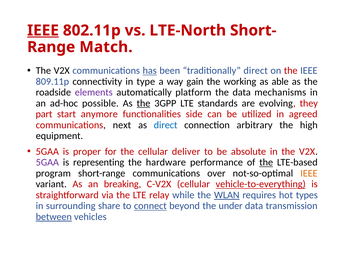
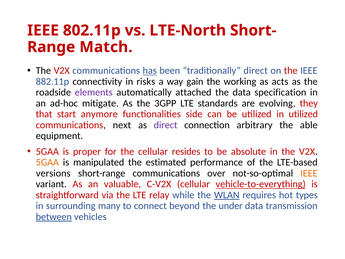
IEEE at (43, 30) underline: present -> none
V2X at (62, 71) colour: black -> red
809.11p: 809.11p -> 882.11p
type: type -> risks
able: able -> acts
platform: platform -> attached
mechanisms: mechanisms -> specification
possible: possible -> mitigate
the at (143, 103) underline: present -> none
part: part -> that
in agreed: agreed -> utilized
direct at (166, 125) colour: blue -> purple
high: high -> able
deliver: deliver -> resides
5GAA at (47, 162) colour: purple -> orange
representing: representing -> manipulated
hardware: hardware -> estimated
the at (266, 162) underline: present -> none
program: program -> versions
breaking: breaking -> valuable
share: share -> many
connect underline: present -> none
